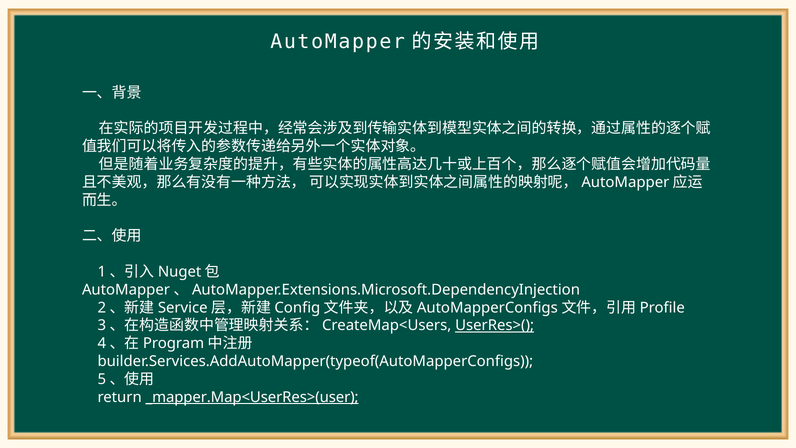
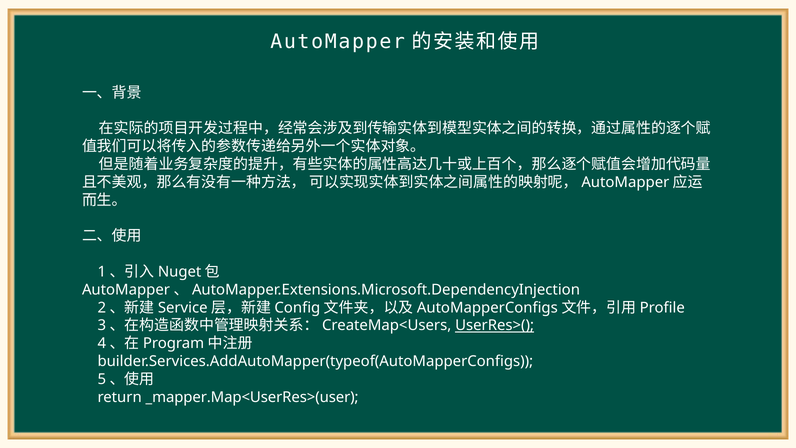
_mapper.Map<UserRes>(user underline: present -> none
